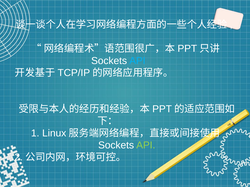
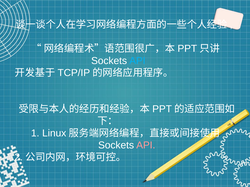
API at (146, 146) colour: light green -> pink
